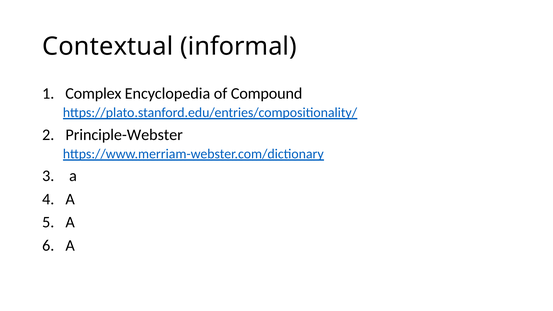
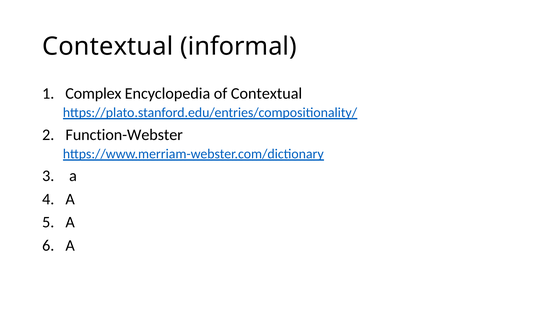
of Compound: Compound -> Contextual
Principle-Webster: Principle-Webster -> Function-Webster
